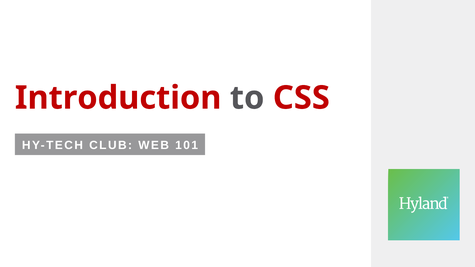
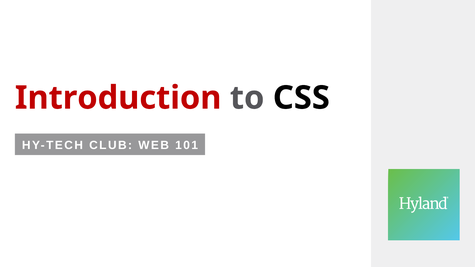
CSS colour: red -> black
